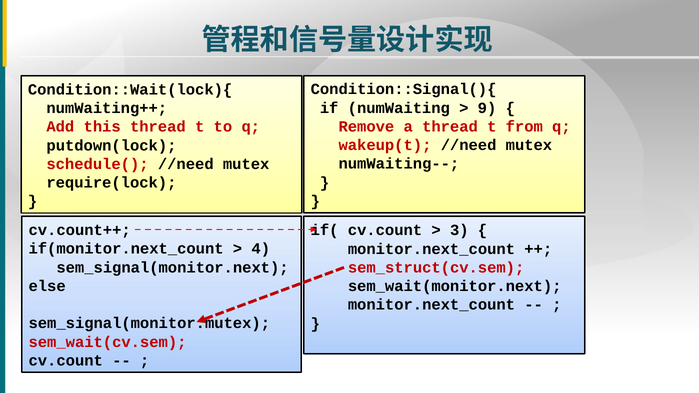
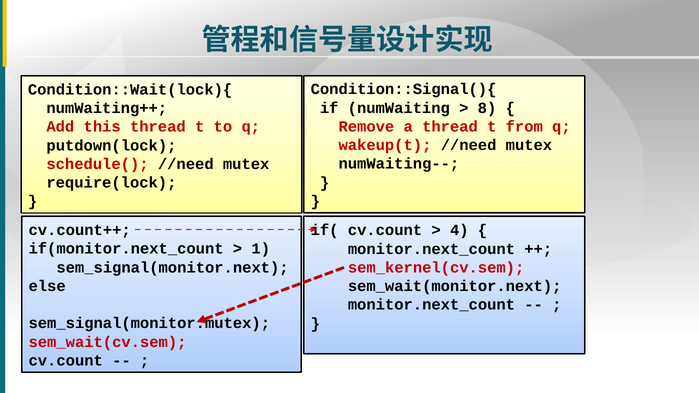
9: 9 -> 8
3: 3 -> 4
4: 4 -> 1
sem_struct(cv.sem: sem_struct(cv.sem -> sem_kernel(cv.sem
